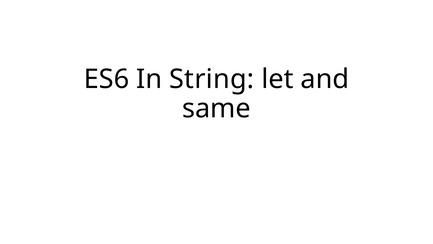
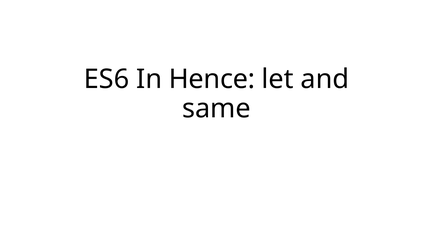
String: String -> Hence
